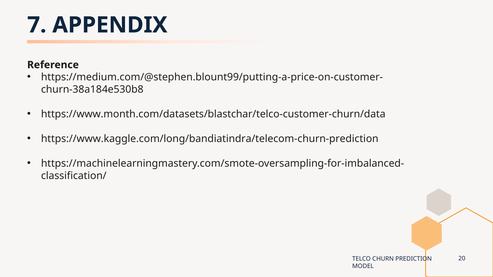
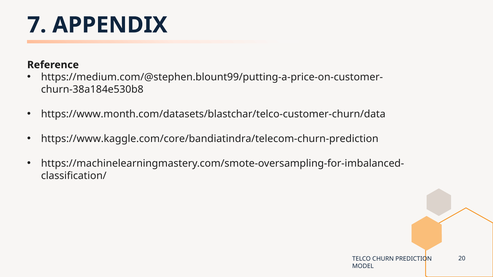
https://www.kaggle.com/long/bandiatindra/telecom-churn-prediction: https://www.kaggle.com/long/bandiatindra/telecom-churn-prediction -> https://www.kaggle.com/core/bandiatindra/telecom-churn-prediction
